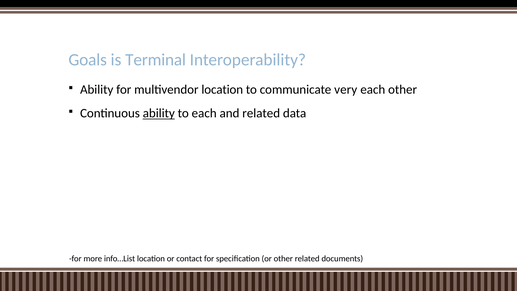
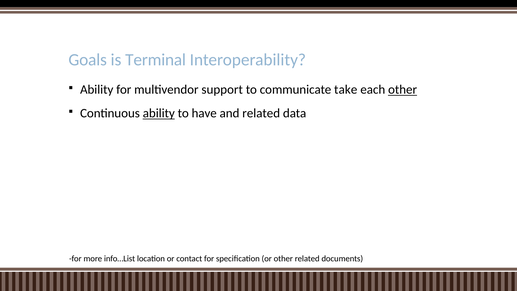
multivendor location: location -> support
very: very -> take
other at (403, 90) underline: none -> present
to each: each -> have
